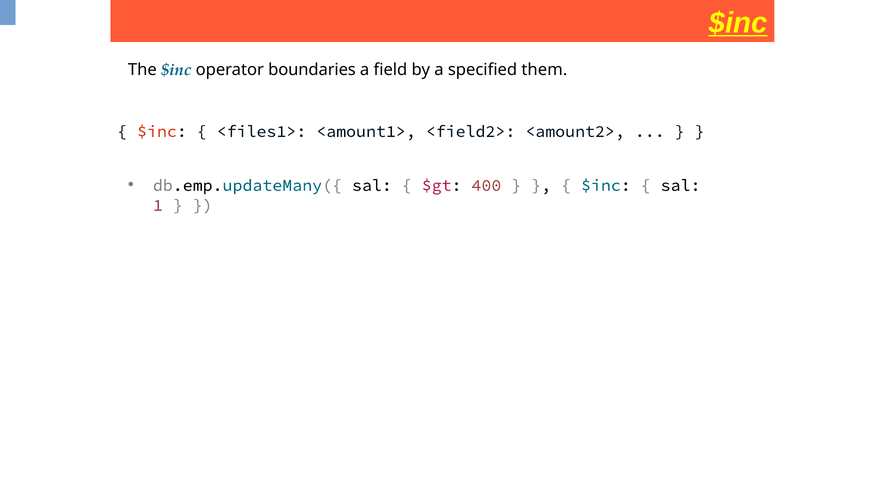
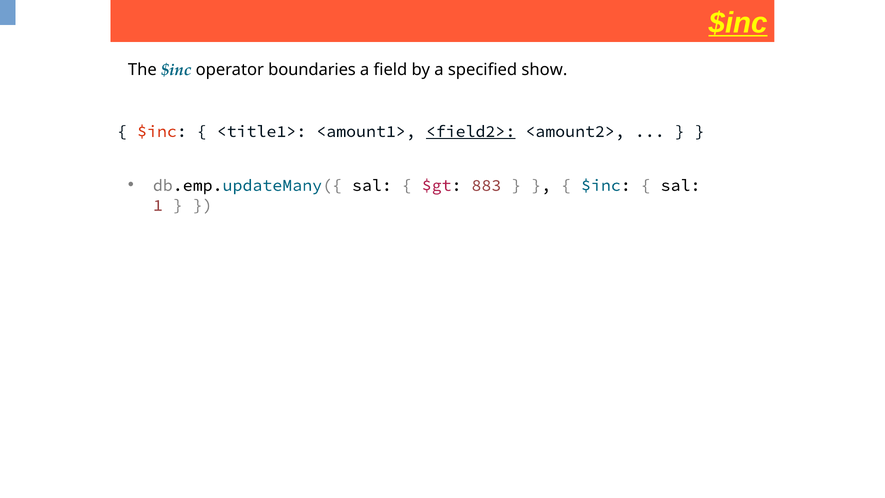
them: them -> show
<files1>: <files1> -> <title1>
<field2> underline: none -> present
400: 400 -> 883
